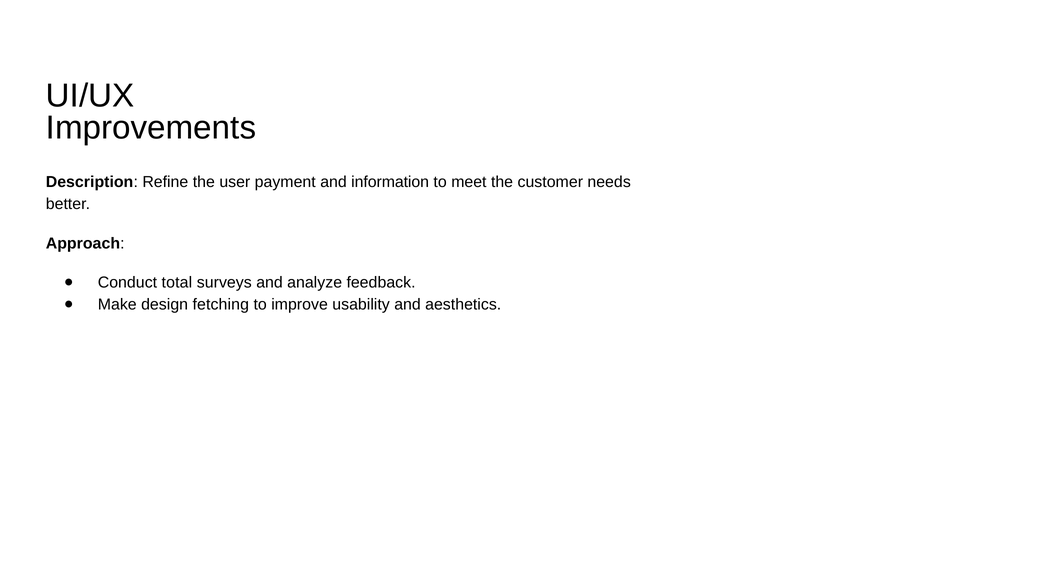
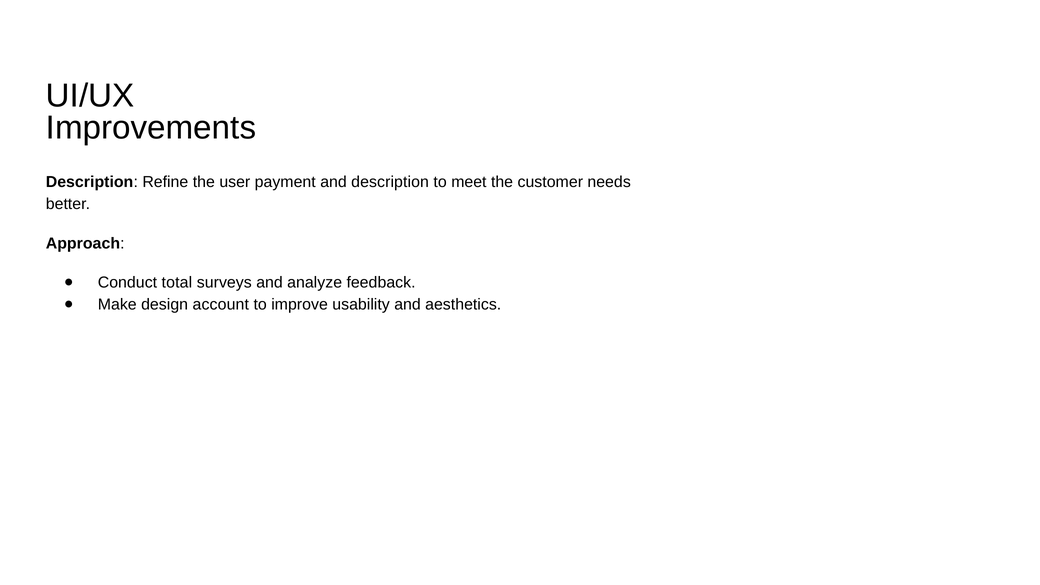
and information: information -> description
fetching: fetching -> account
